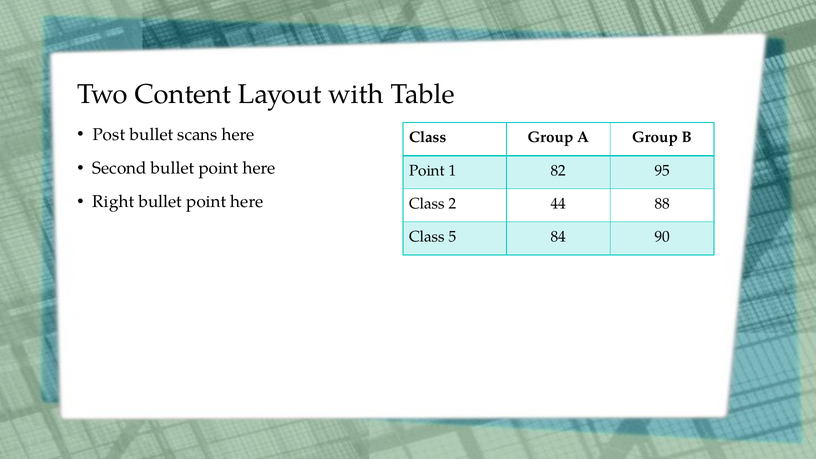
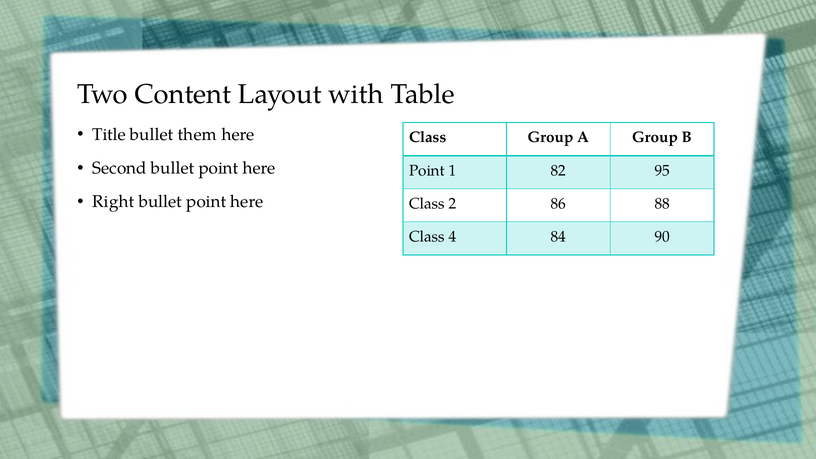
Post: Post -> Title
scans: scans -> them
44: 44 -> 86
5: 5 -> 4
